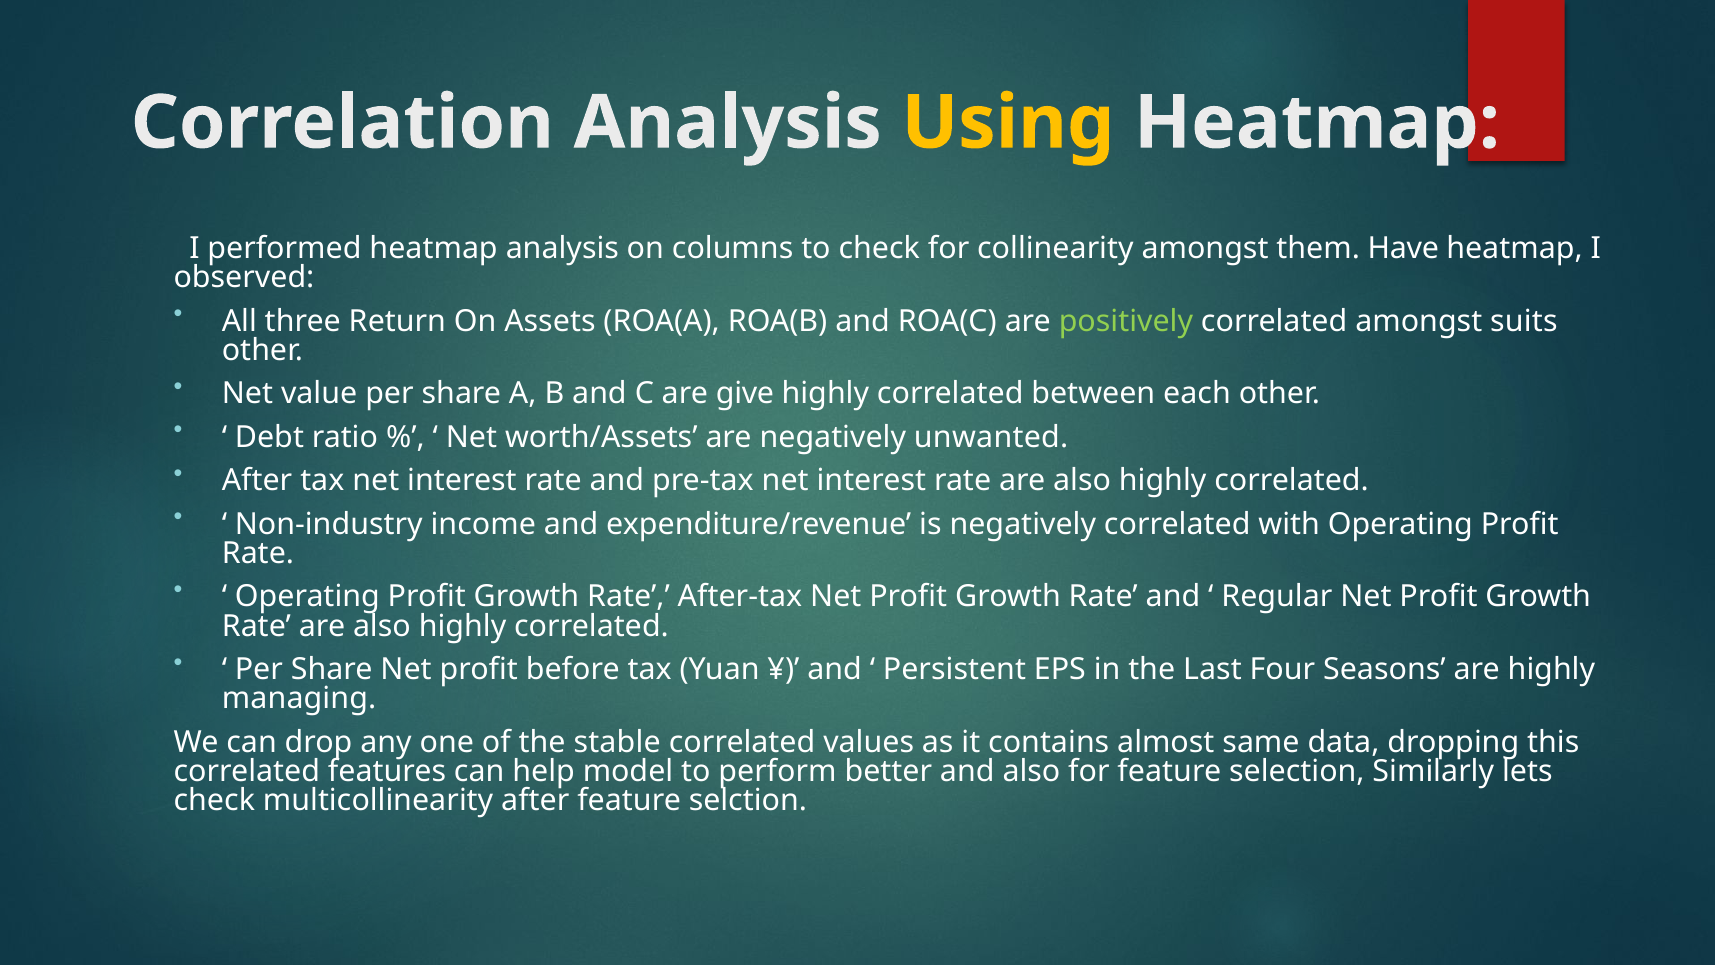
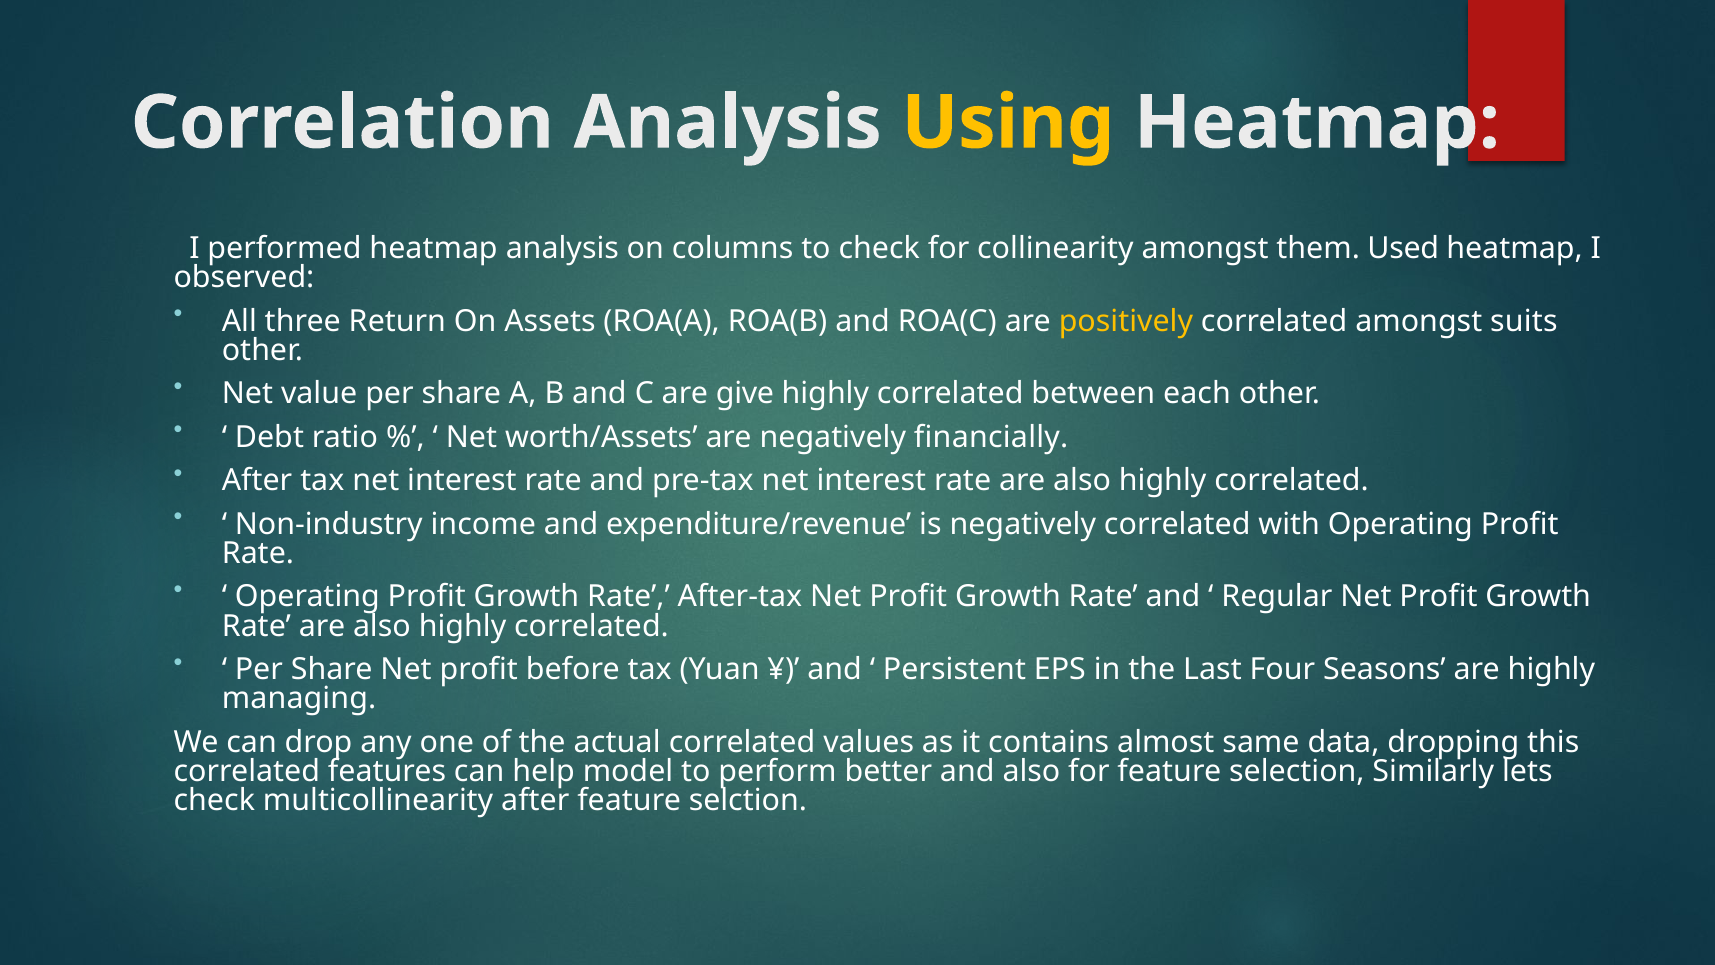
Have: Have -> Used
positively colour: light green -> yellow
unwanted: unwanted -> financially
stable: stable -> actual
